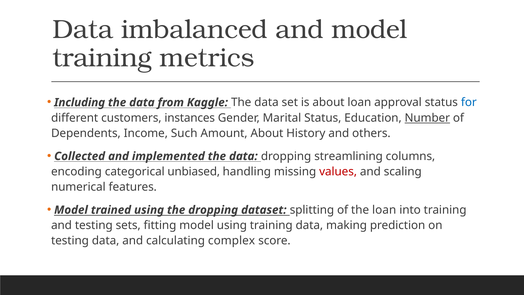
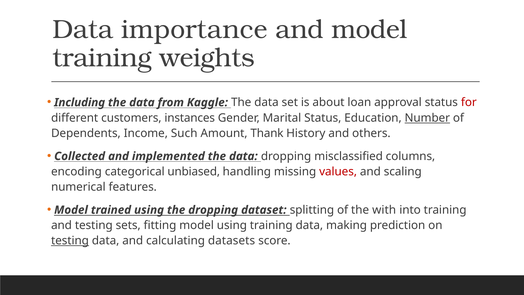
imbalanced: imbalanced -> importance
metrics: metrics -> weights
for colour: blue -> red
Amount About: About -> Thank
streamlining: streamlining -> misclassified
the loan: loan -> with
testing at (70, 241) underline: none -> present
complex: complex -> datasets
